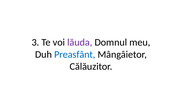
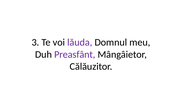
Preasfânt colour: blue -> purple
